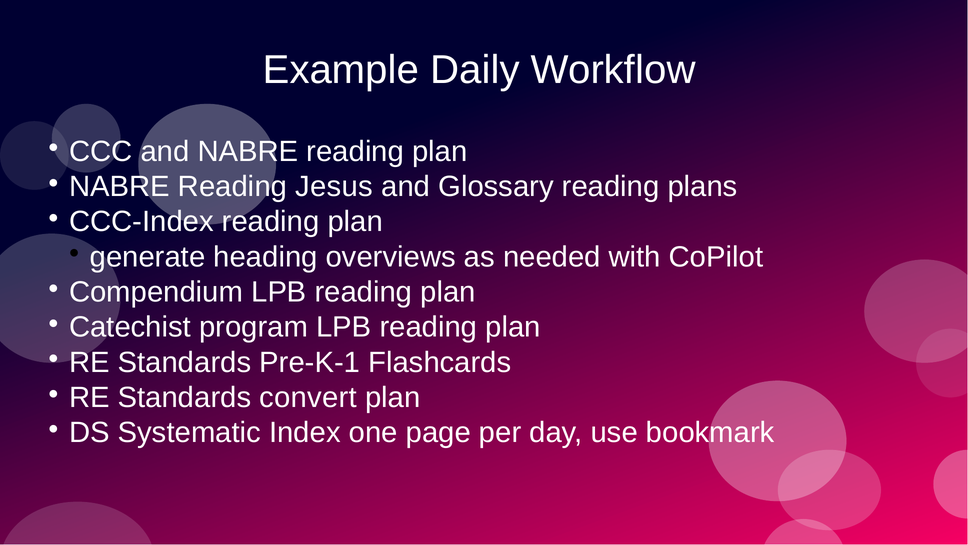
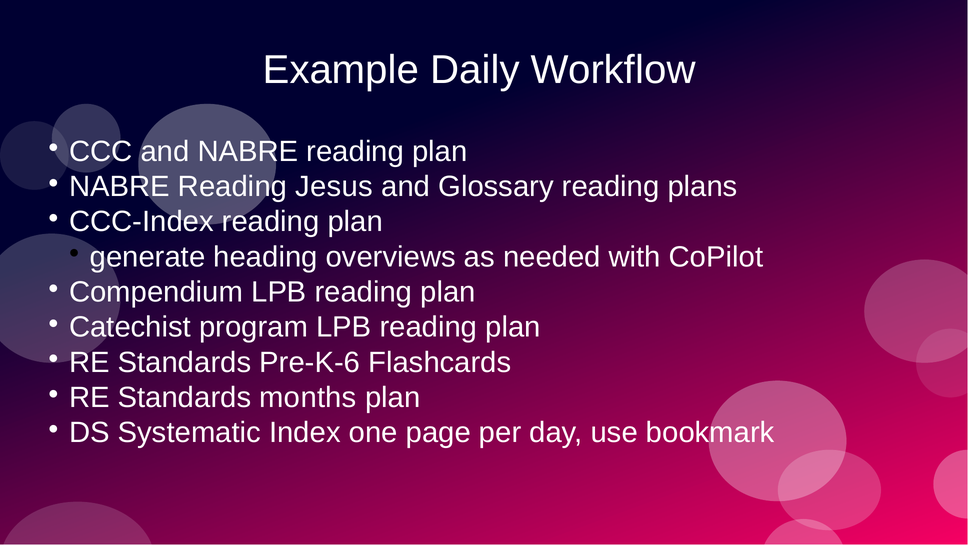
Pre-K-1: Pre-K-1 -> Pre-K-6
convert: convert -> months
